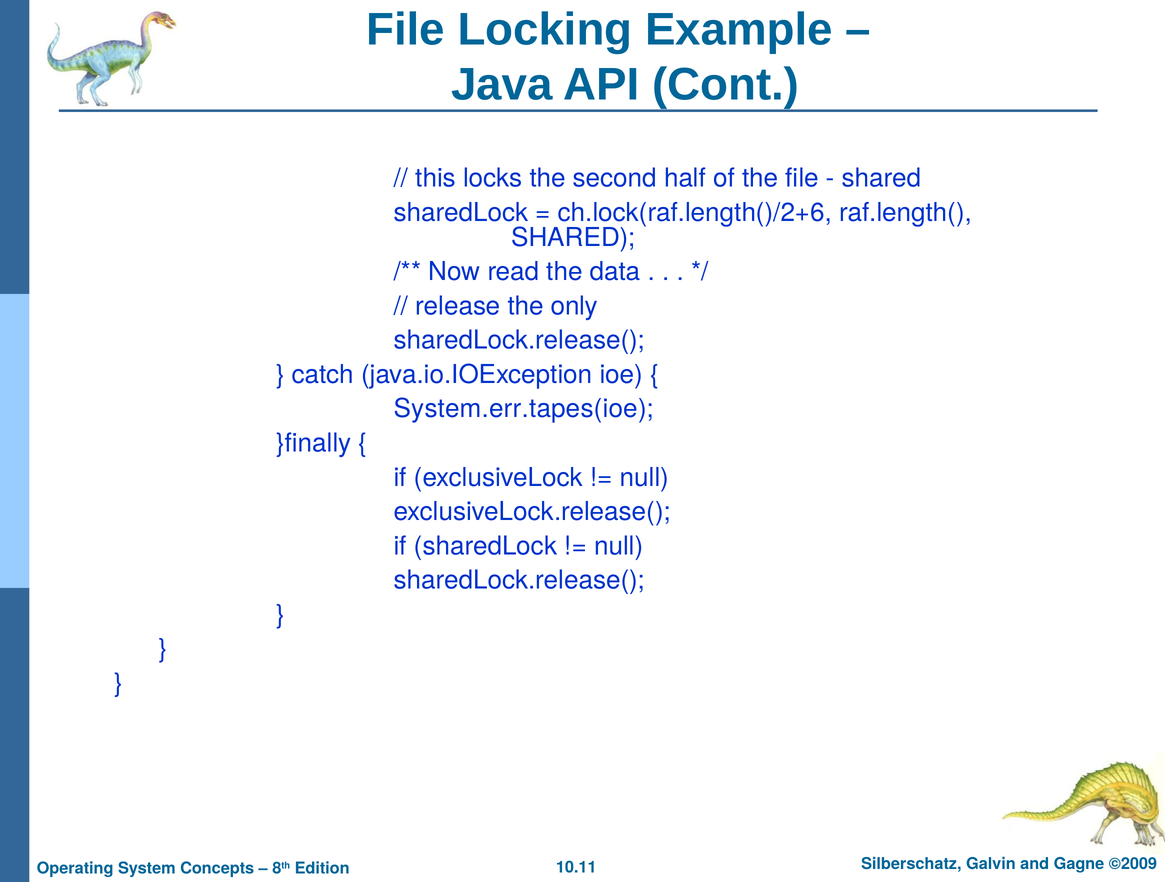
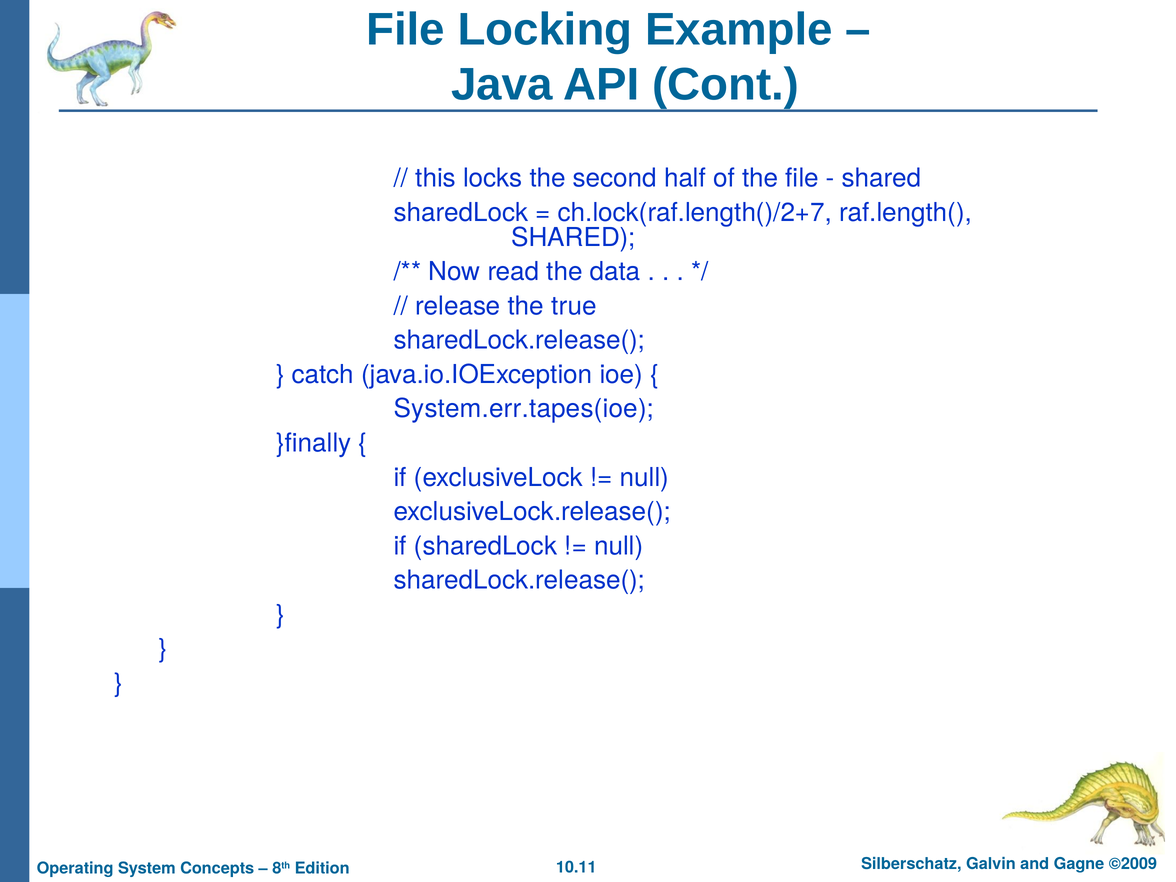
ch.lock(raf.length()/2+6: ch.lock(raf.length()/2+6 -> ch.lock(raf.length()/2+7
only: only -> true
